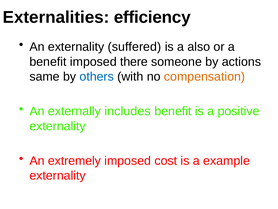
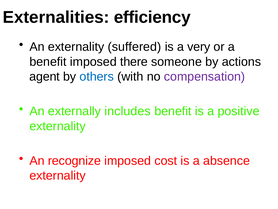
also: also -> very
same: same -> agent
compensation colour: orange -> purple
extremely: extremely -> recognize
example: example -> absence
